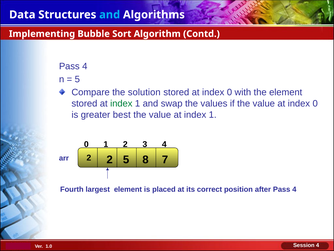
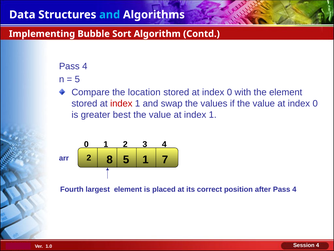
solution: solution -> location
index at (121, 103) colour: green -> red
2 2: 2 -> 8
5 8: 8 -> 1
